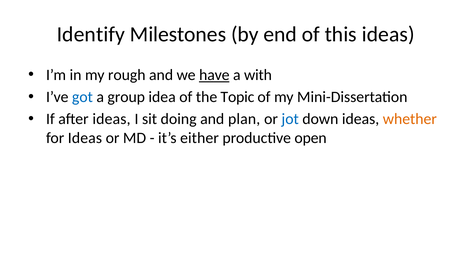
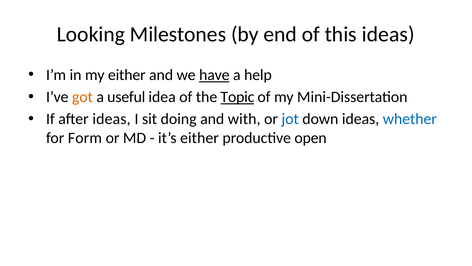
Identify: Identify -> Looking
my rough: rough -> either
with: with -> help
got colour: blue -> orange
group: group -> useful
Topic underline: none -> present
plan: plan -> with
whether colour: orange -> blue
for Ideas: Ideas -> Form
